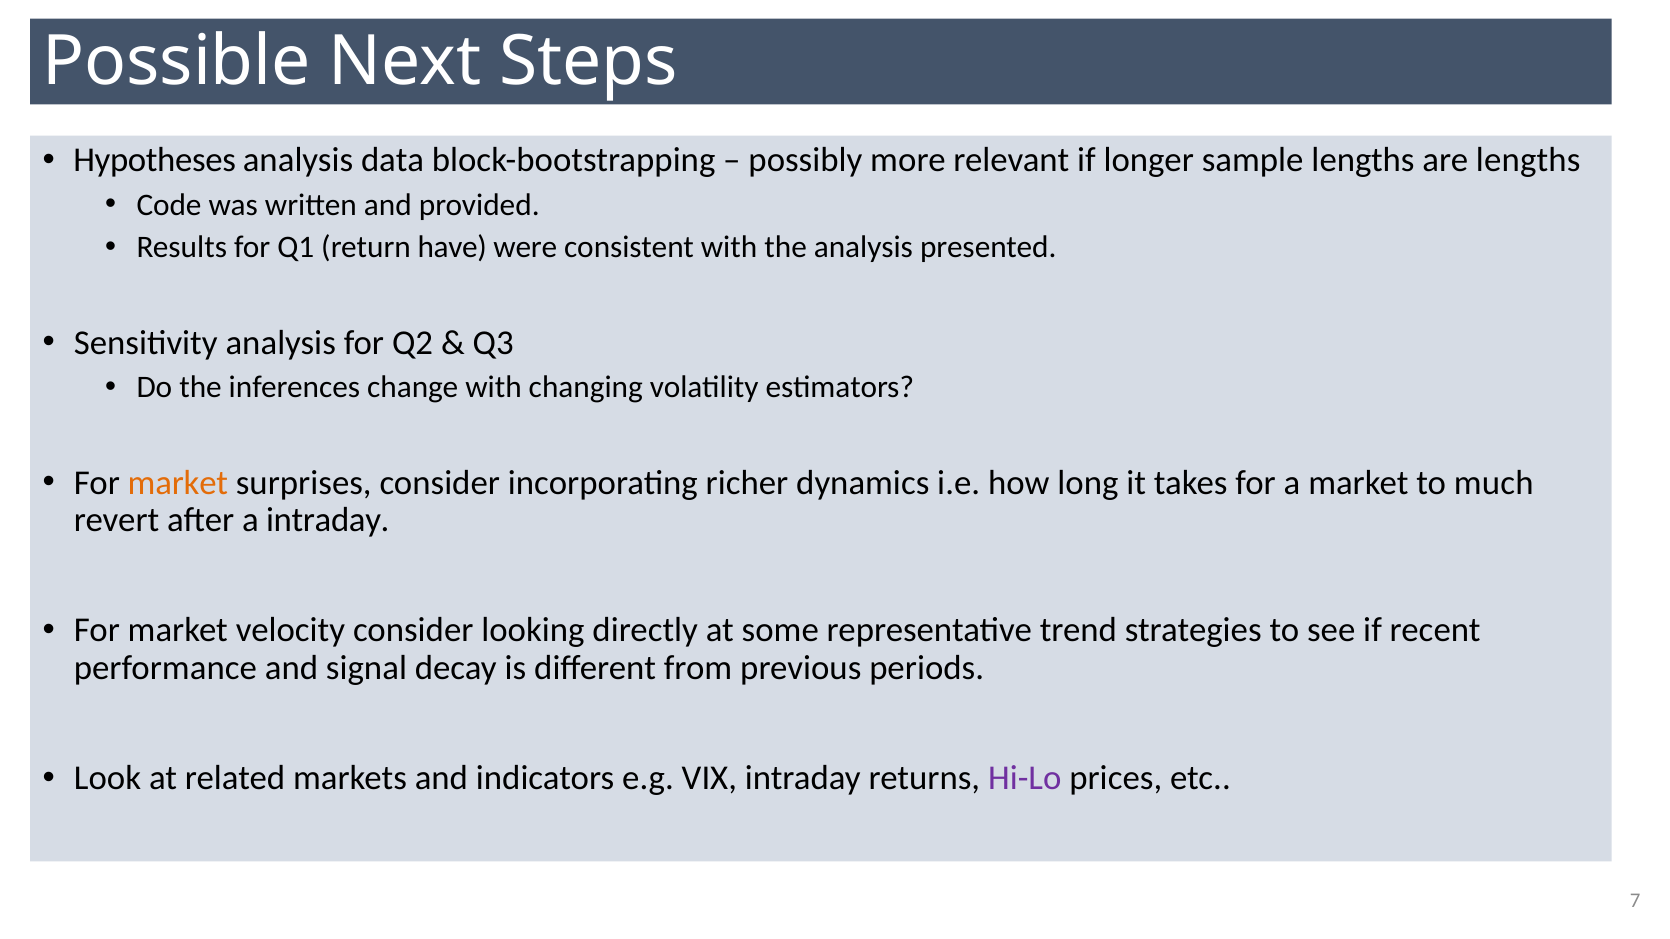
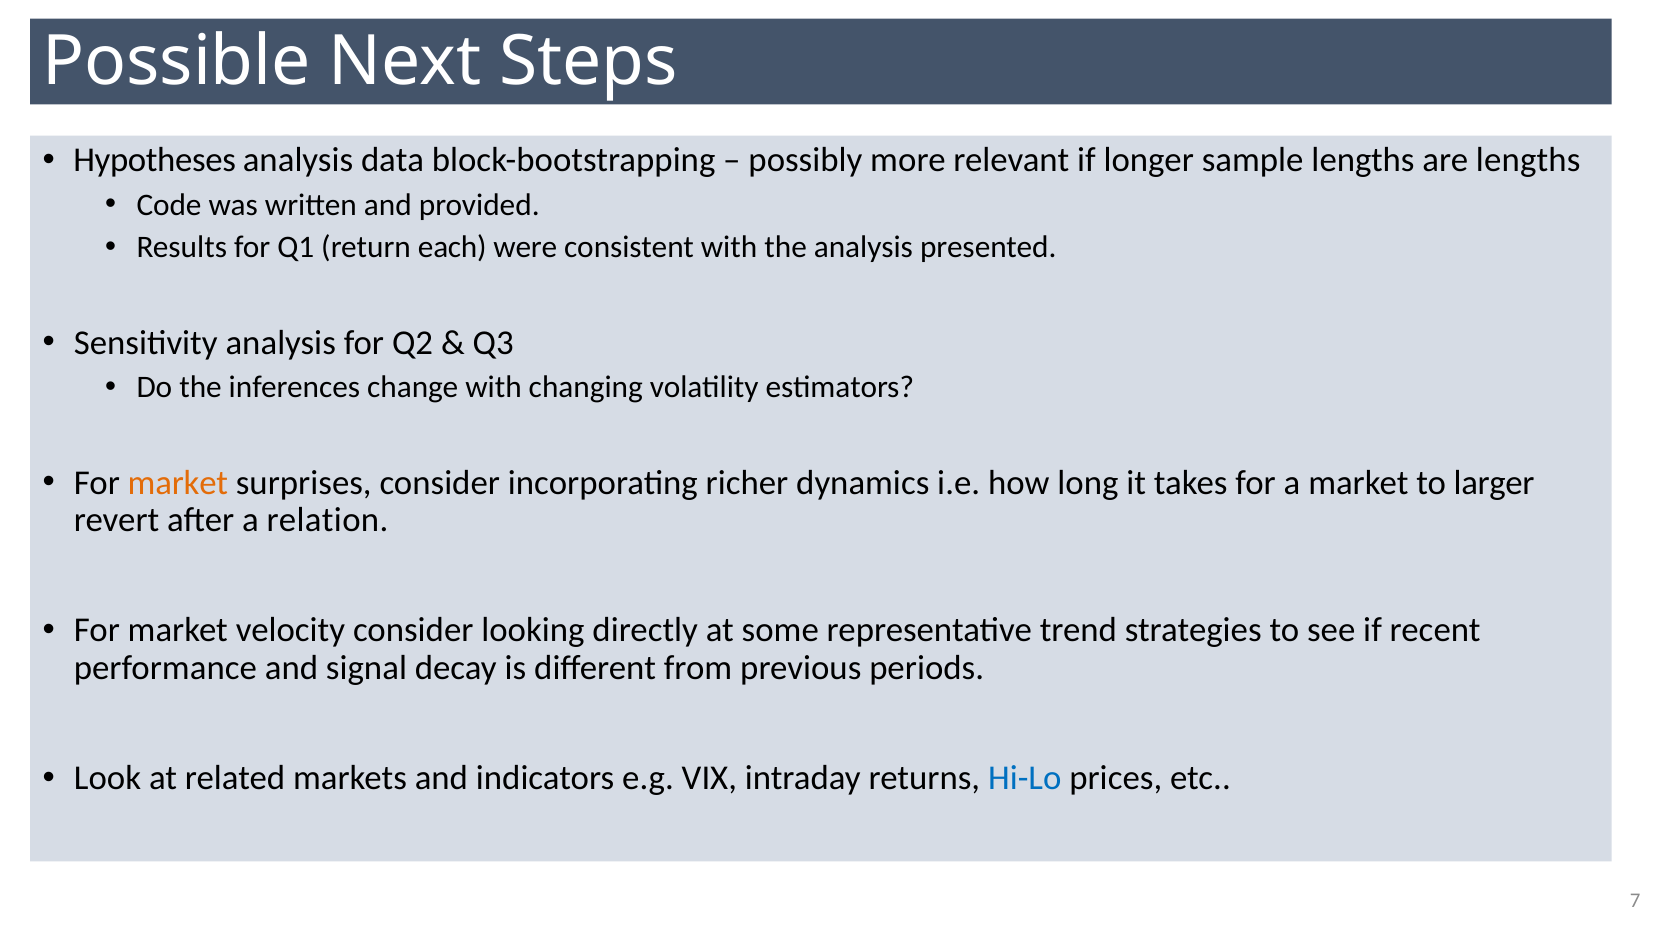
have: have -> each
much: much -> larger
a intraday: intraday -> relation
Hi-Lo colour: purple -> blue
